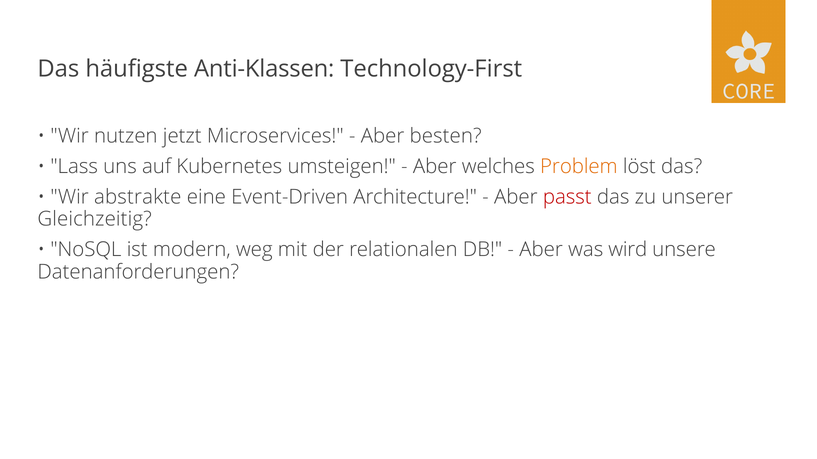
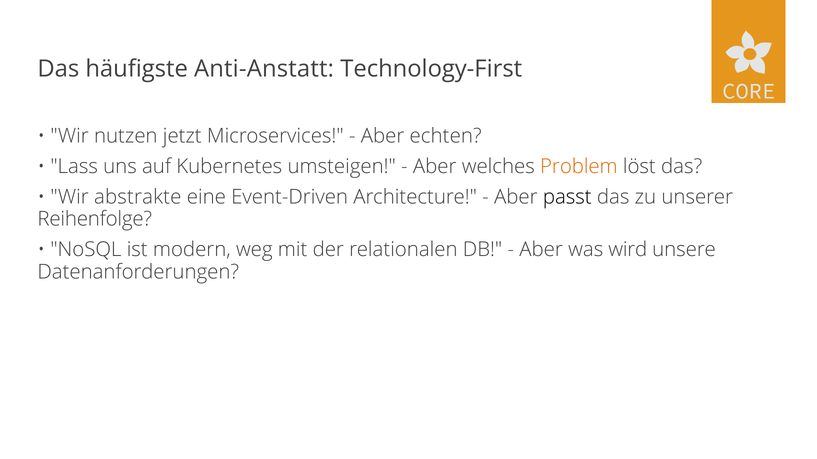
Anti-Klassen: Anti-Klassen -> Anti-Anstatt
besten: besten -> echten
passt colour: red -> black
Gleichzeitig: Gleichzeitig -> Reihenfolge
